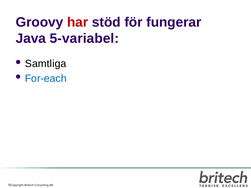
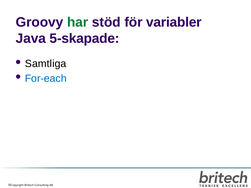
har colour: red -> green
fungerar: fungerar -> variabler
5-variabel: 5-variabel -> 5-skapade
